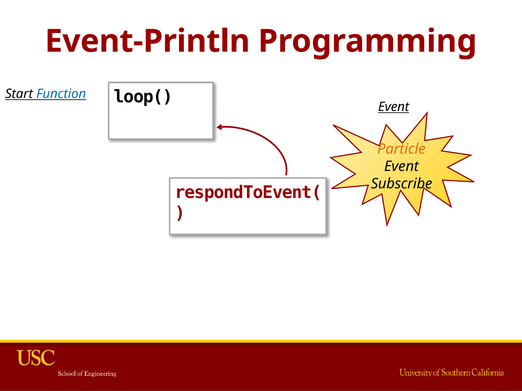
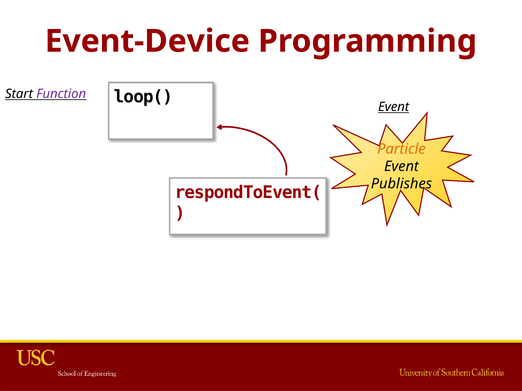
Event-Println: Event-Println -> Event-Device
Function colour: blue -> purple
Subscribe: Subscribe -> Publishes
